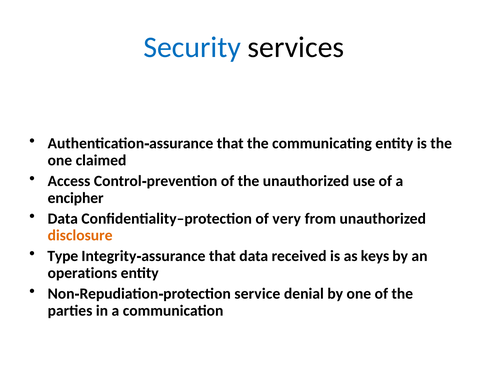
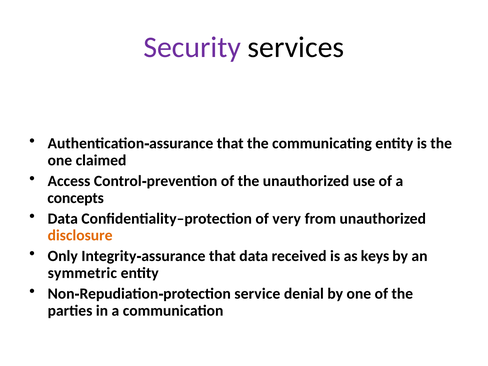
Security colour: blue -> purple
encipher: encipher -> concepts
Type: Type -> Only
operations: operations -> symmetric
